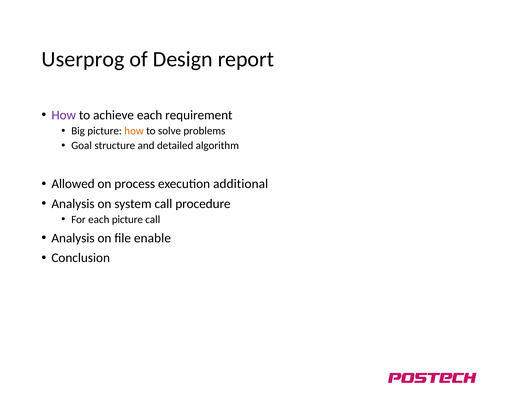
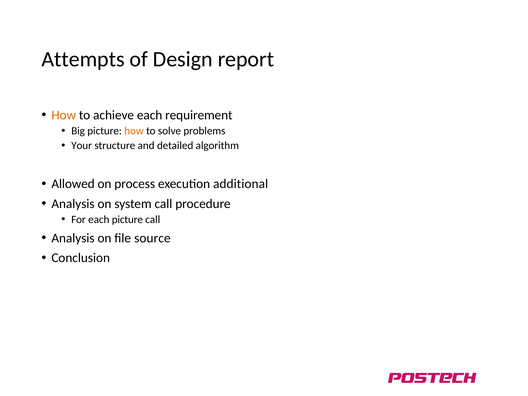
Userprog: Userprog -> Attempts
How at (64, 115) colour: purple -> orange
Goal: Goal -> Your
enable: enable -> source
